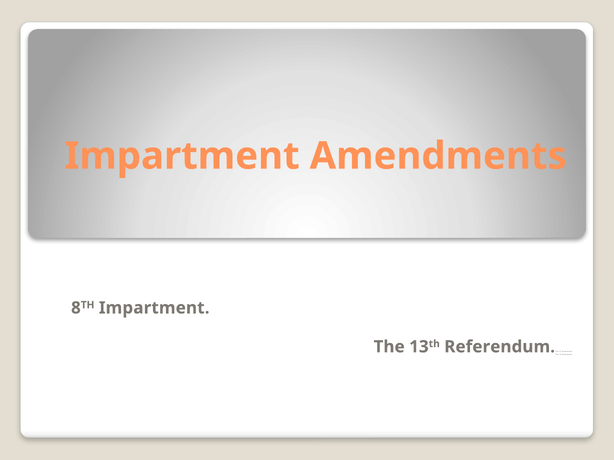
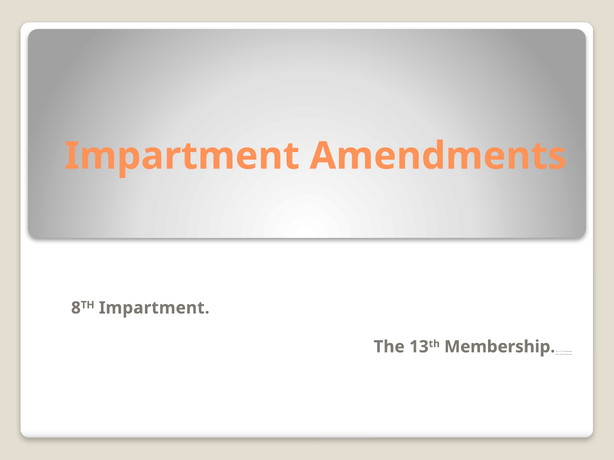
Referendum: Referendum -> Membership
